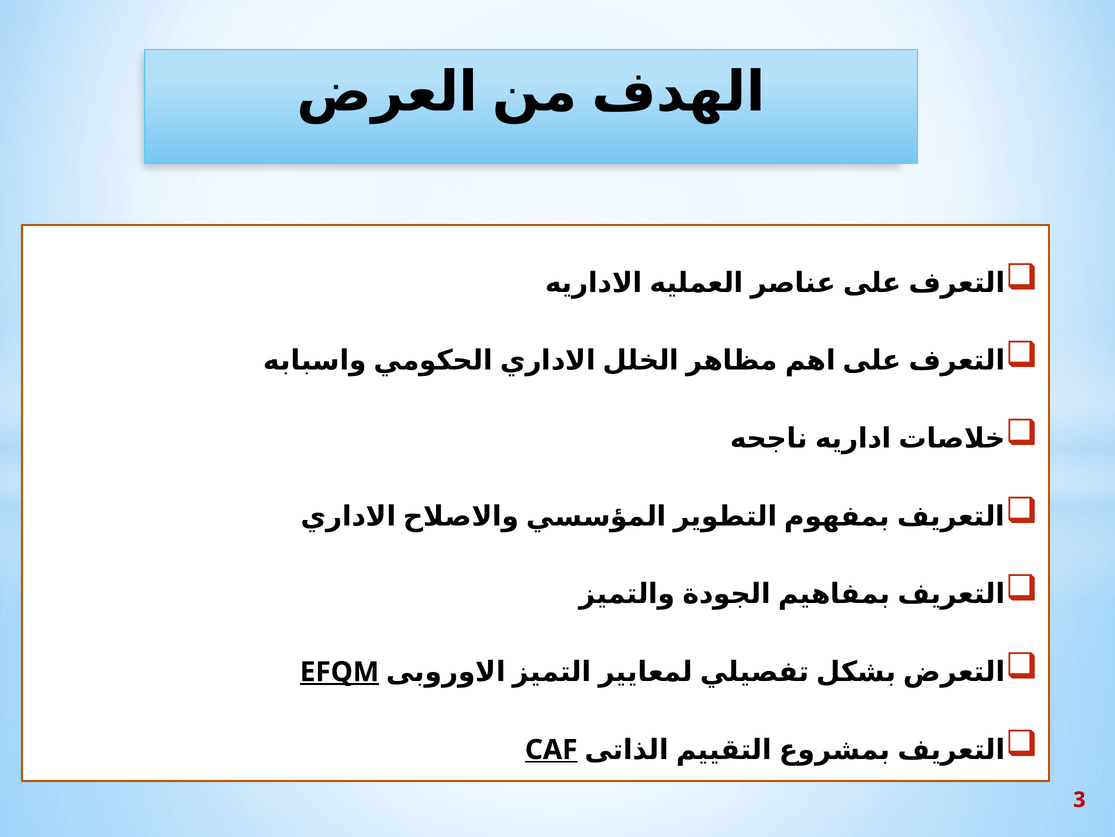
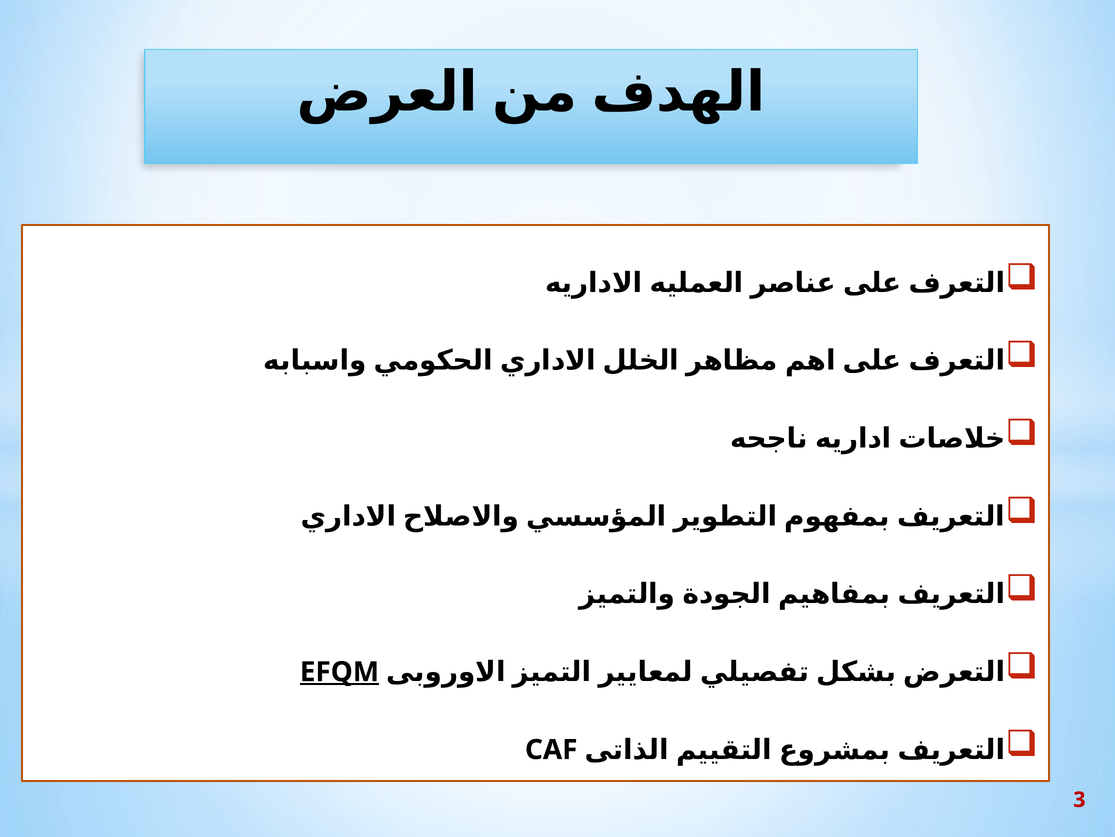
CAF underline: present -> none
